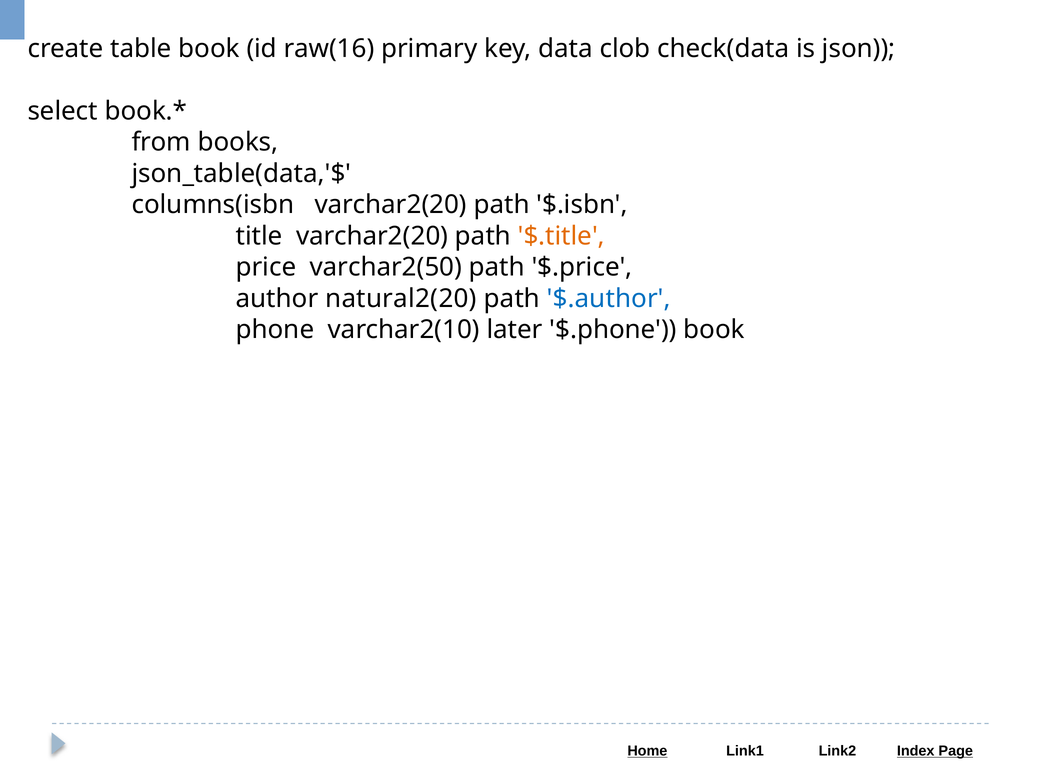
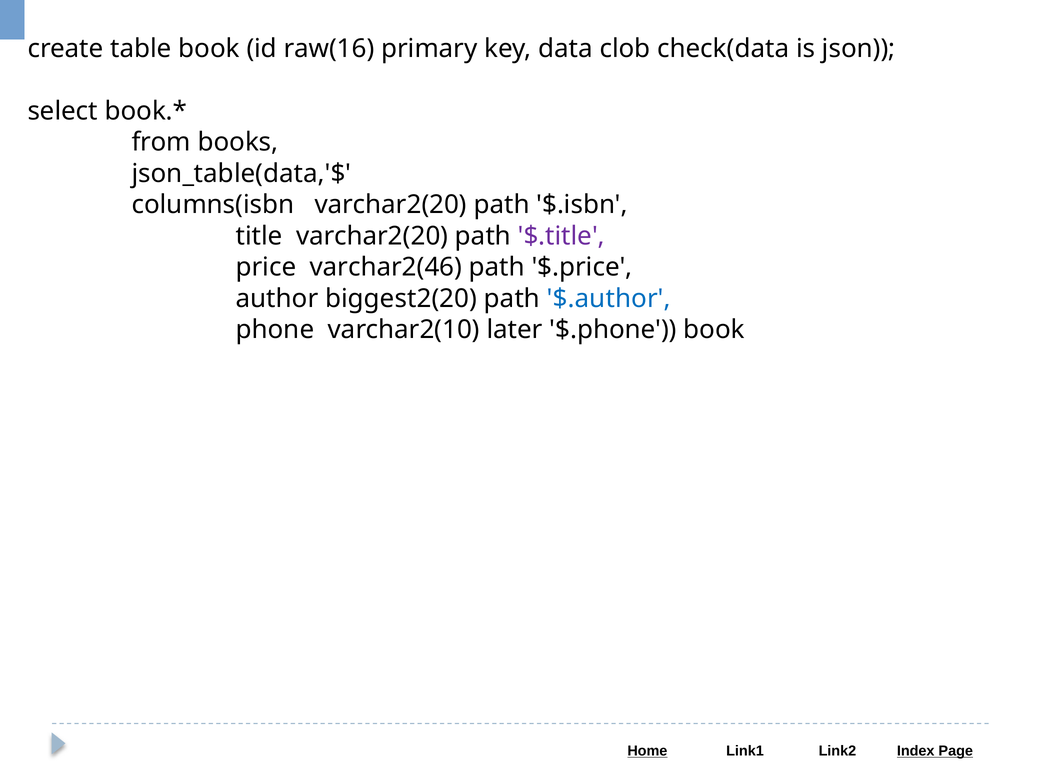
$.title colour: orange -> purple
varchar2(50: varchar2(50 -> varchar2(46
natural2(20: natural2(20 -> biggest2(20
